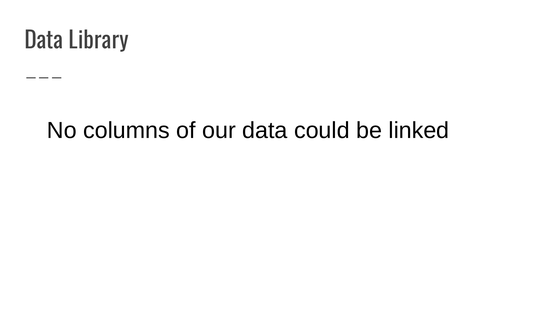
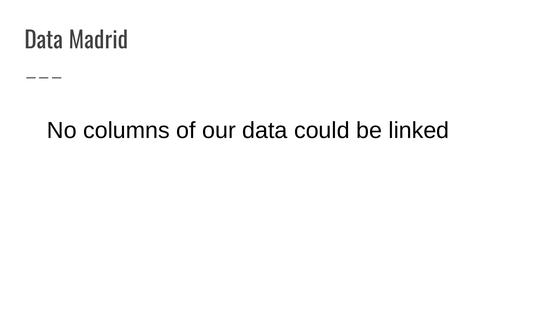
Library: Library -> Madrid
